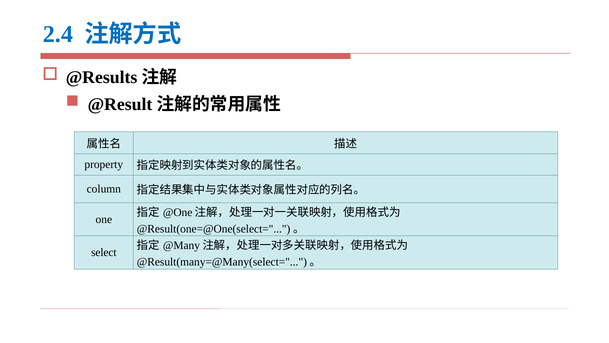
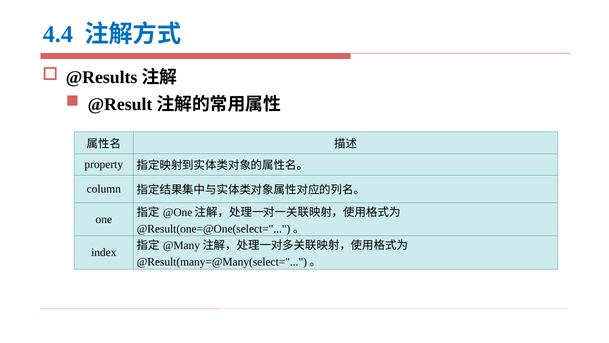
2.4: 2.4 -> 4.4
select: select -> index
